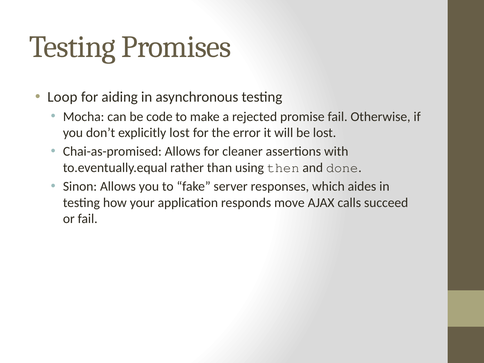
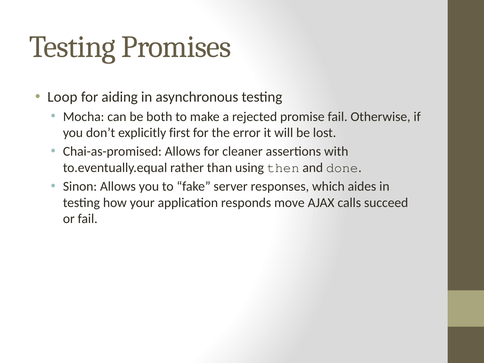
code: code -> both
explicitly lost: lost -> first
